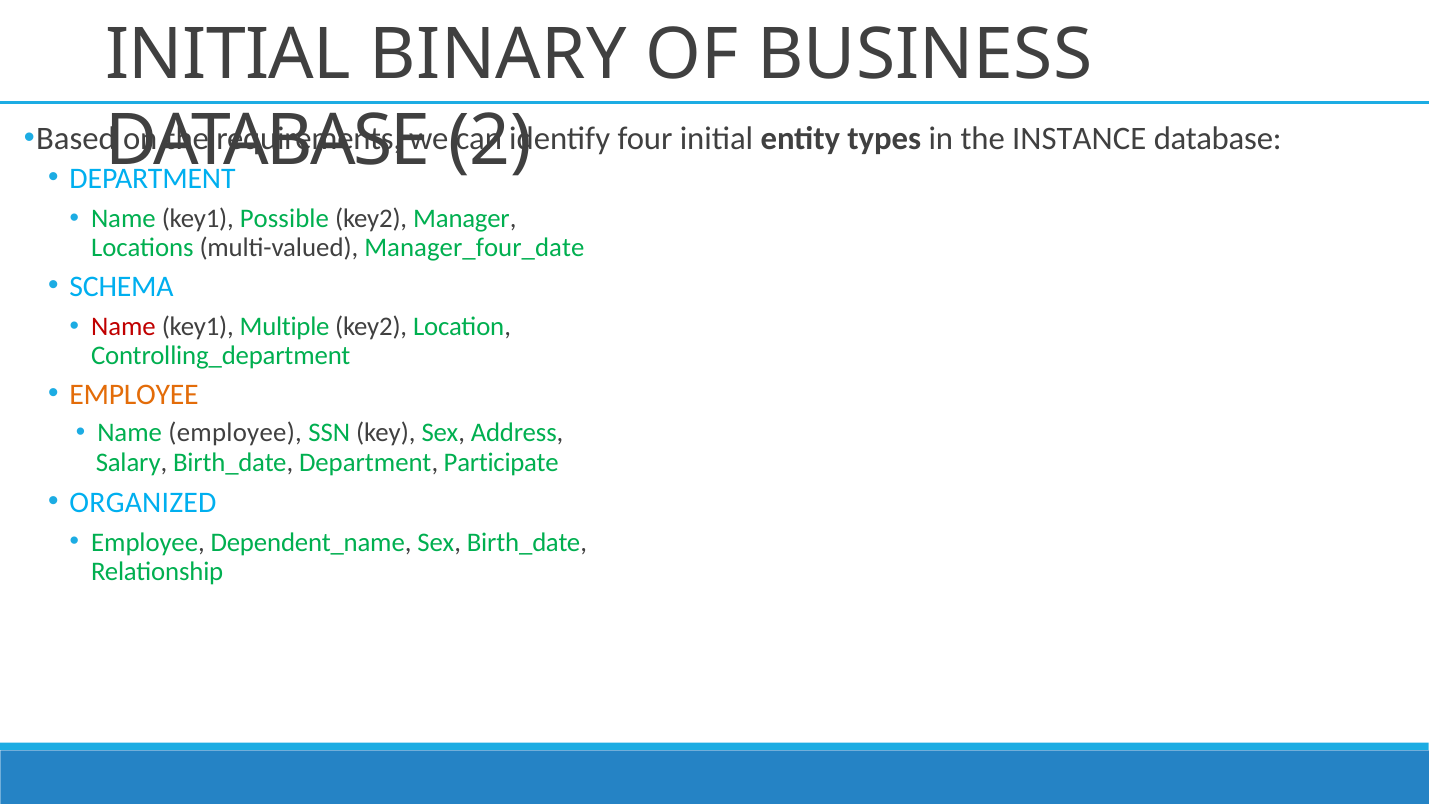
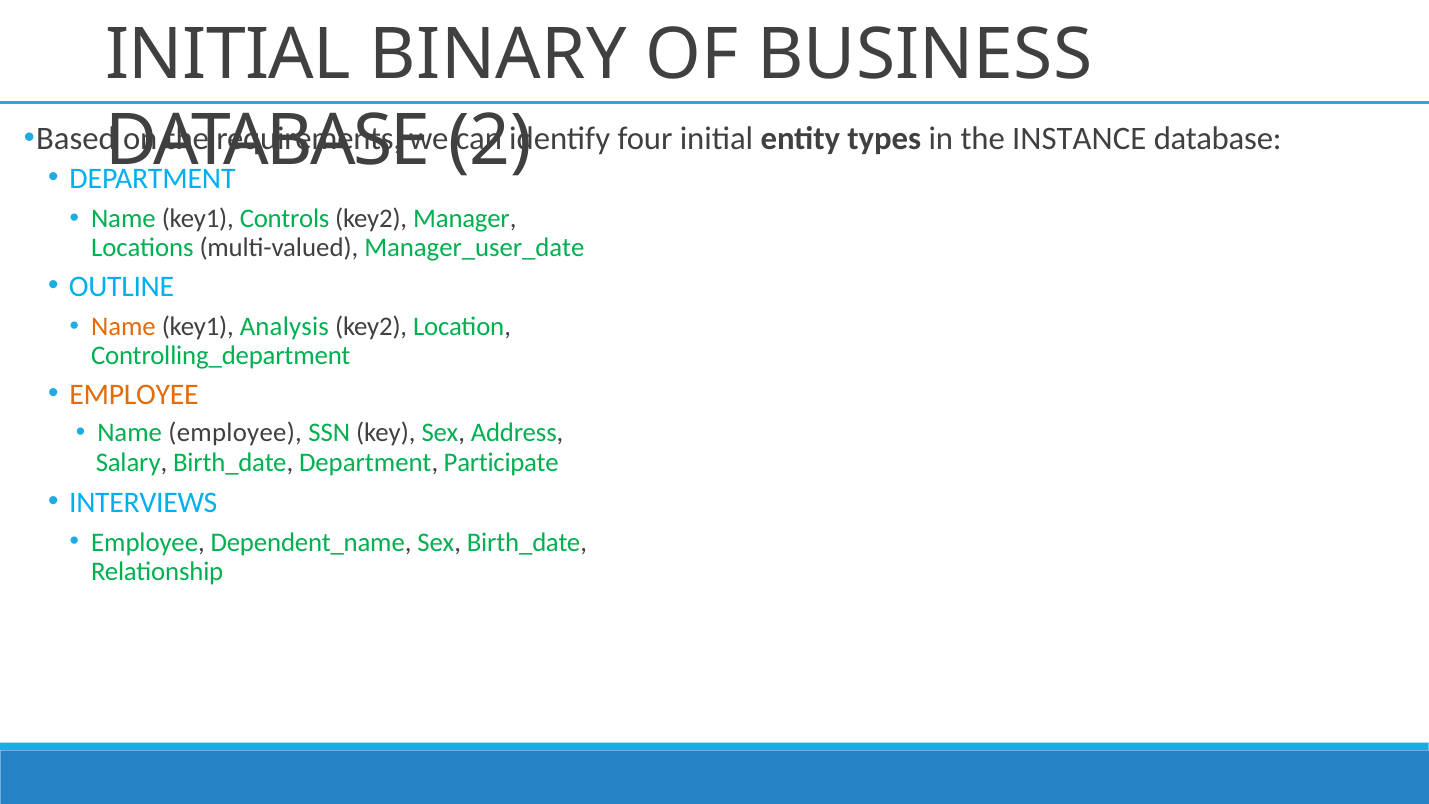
Possible: Possible -> Controls
Manager_four_date: Manager_four_date -> Manager_user_date
SCHEMA: SCHEMA -> OUTLINE
Name at (123, 327) colour: red -> orange
Multiple: Multiple -> Analysis
ORGANIZED: ORGANIZED -> INTERVIEWS
